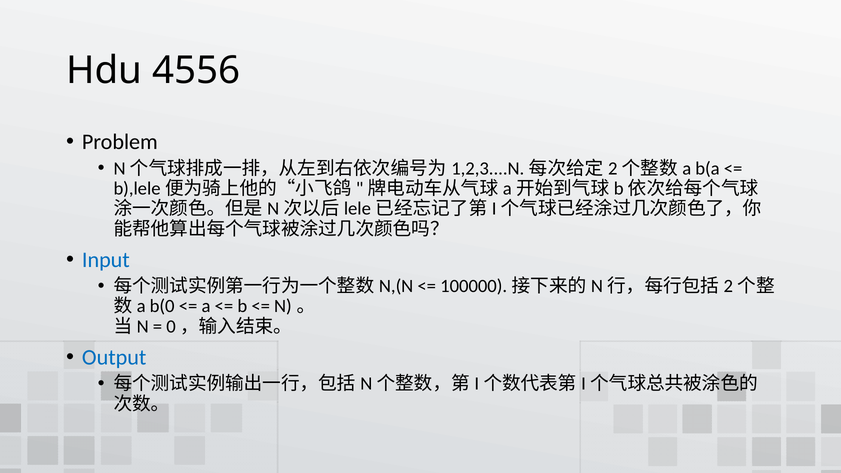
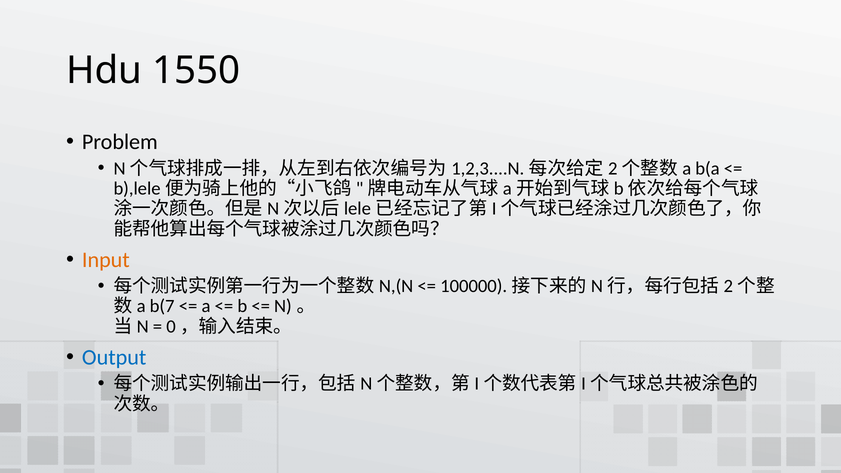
4556: 4556 -> 1550
Input colour: blue -> orange
b(0: b(0 -> b(7
